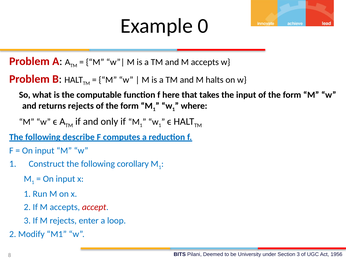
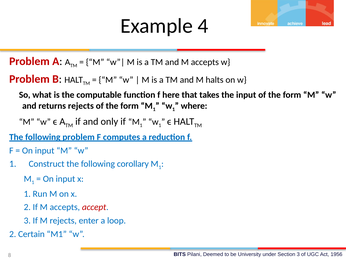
0: 0 -> 4
following describe: describe -> problem
Modify: Modify -> Certain
